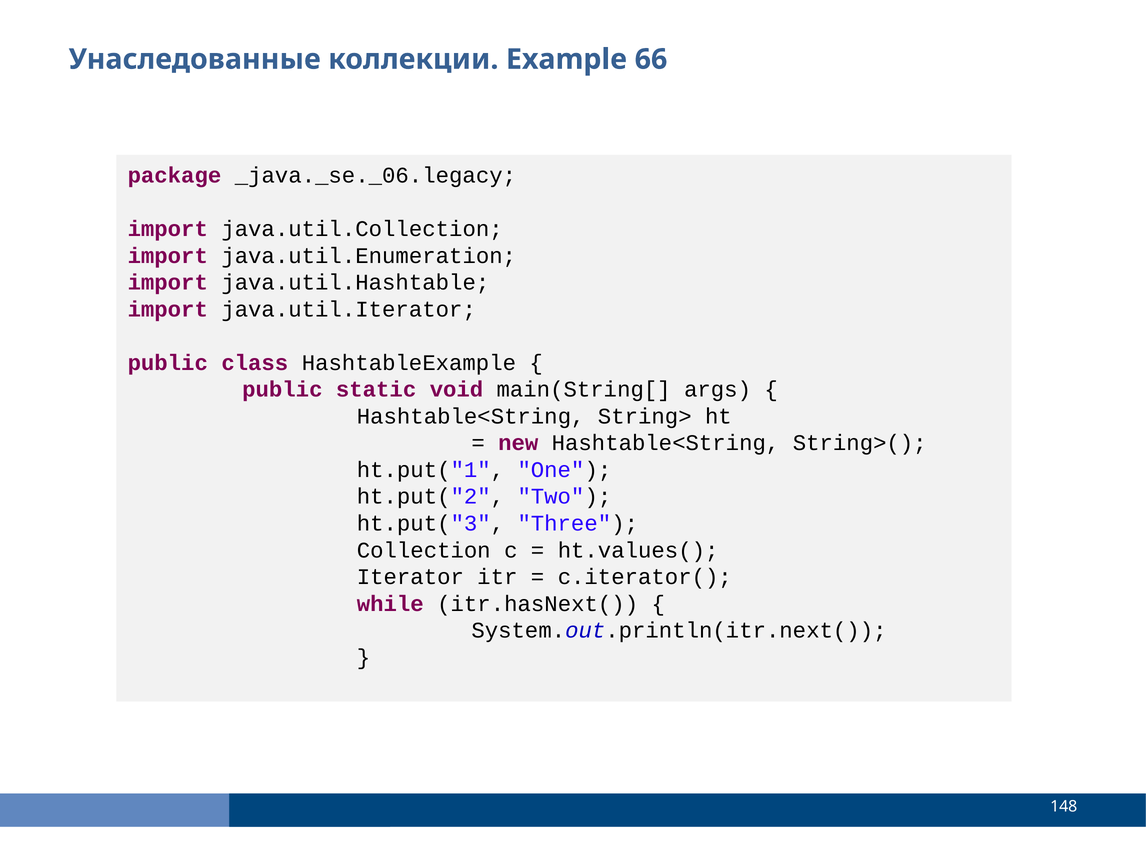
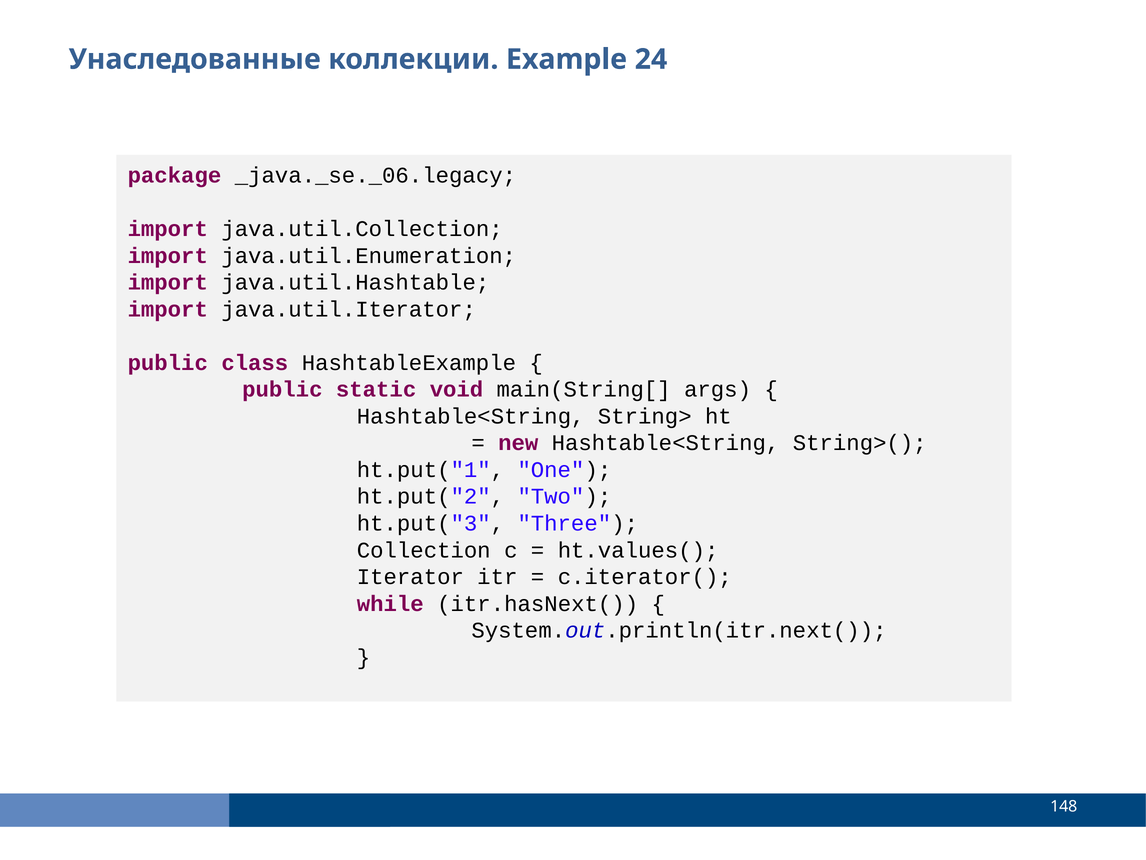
66: 66 -> 24
